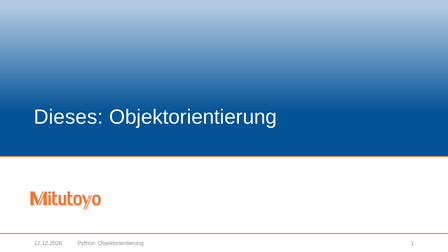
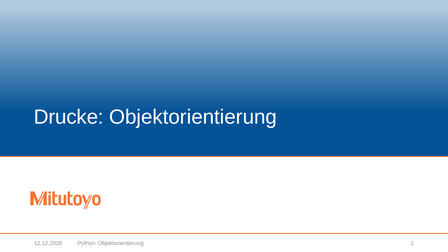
Dieses: Dieses -> Drucke
